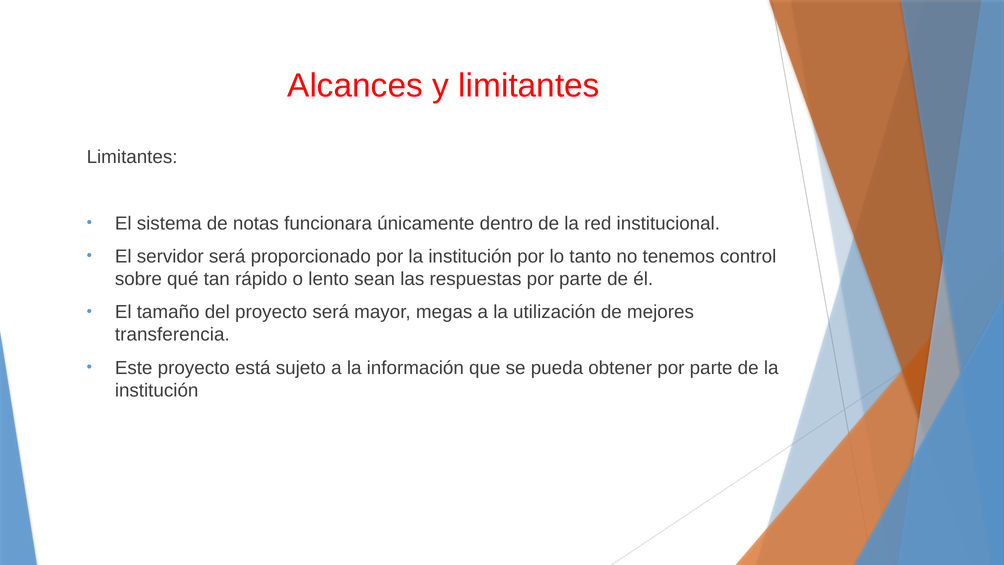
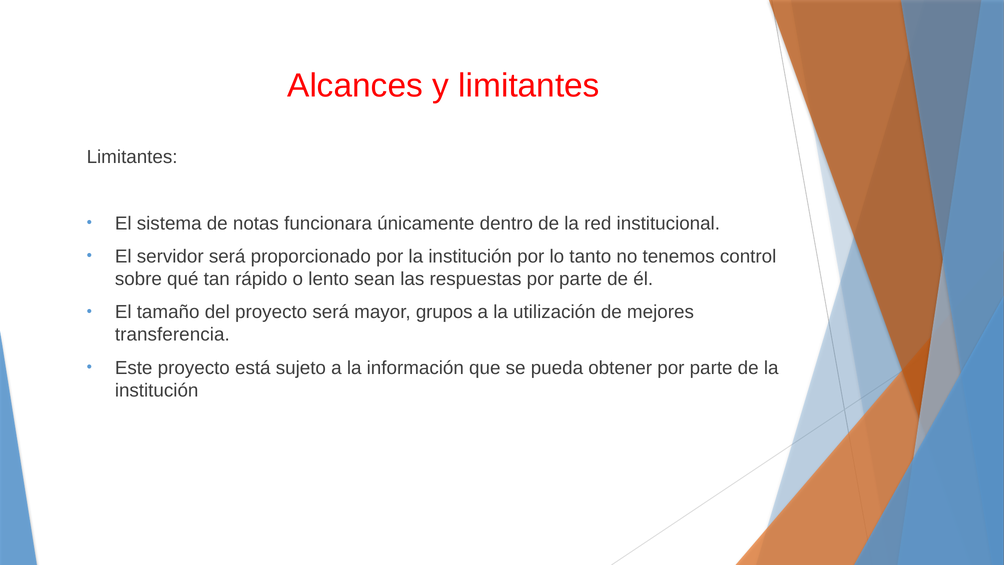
megas: megas -> grupos
